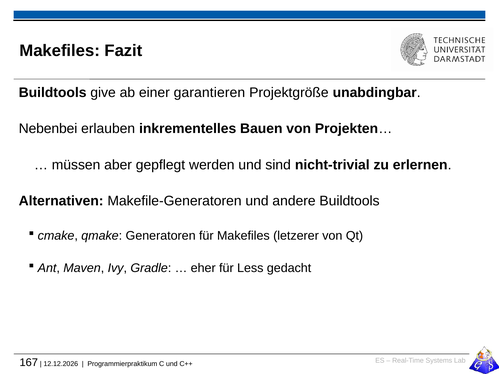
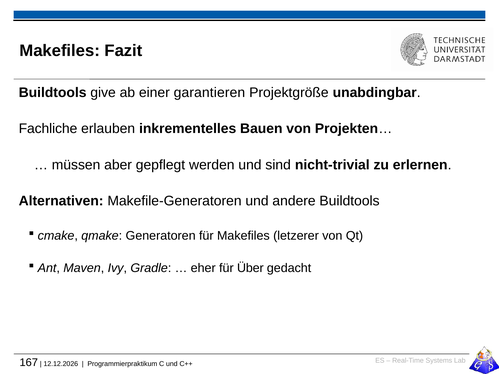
Nebenbei: Nebenbei -> Fachliche
Less: Less -> Über
